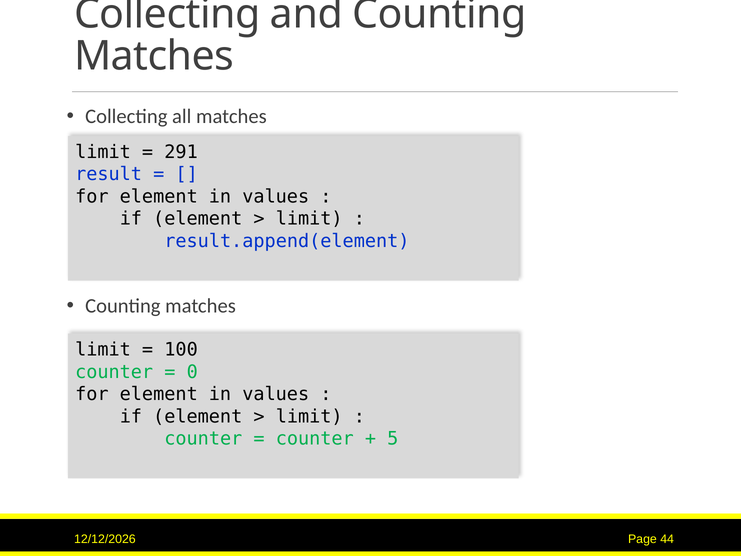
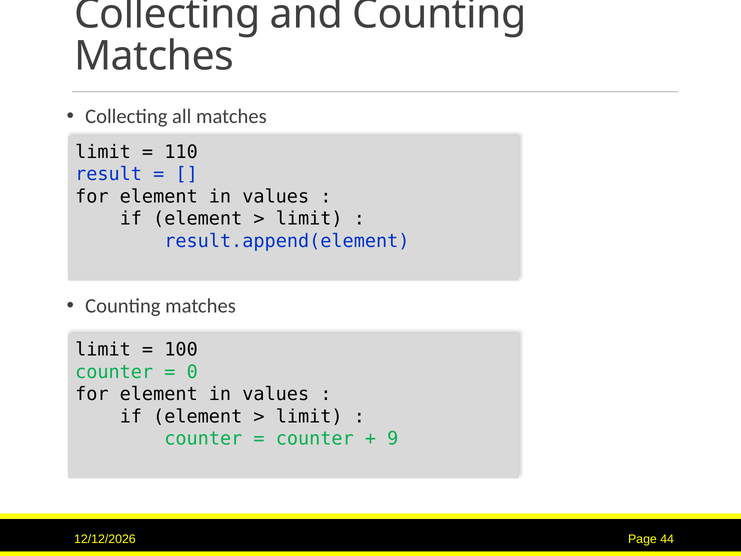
291: 291 -> 110
5: 5 -> 9
